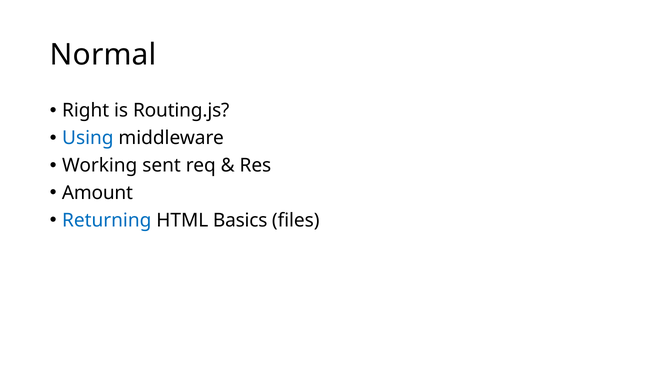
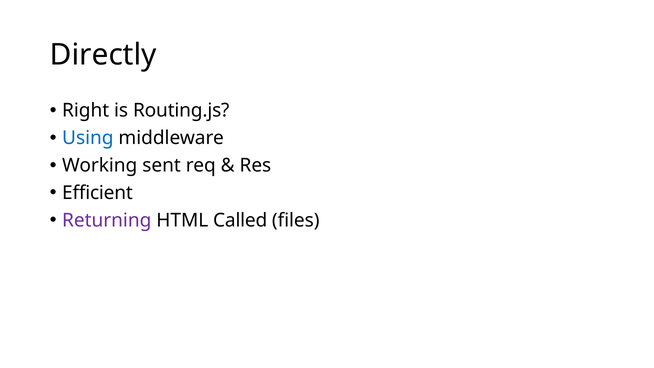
Normal: Normal -> Directly
Amount: Amount -> Efficient
Returning colour: blue -> purple
Basics: Basics -> Called
